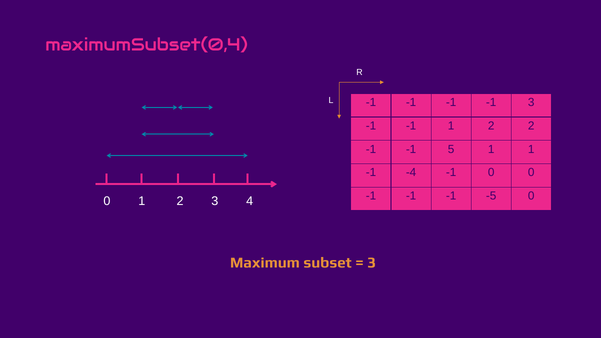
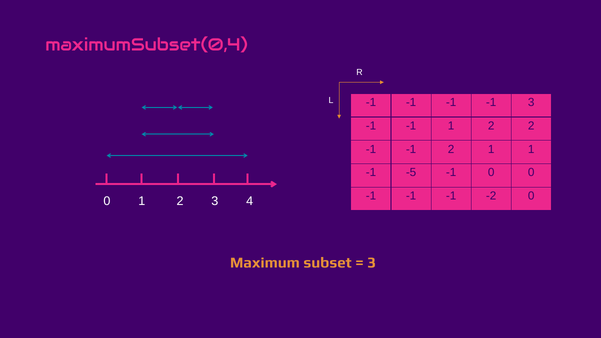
-1 5: 5 -> 2
-4: -4 -> -5
-5: -5 -> -2
